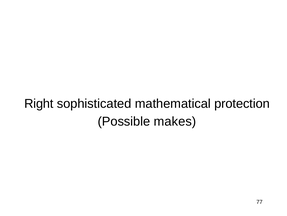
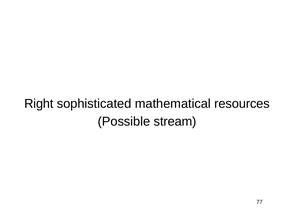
protection: protection -> resources
makes: makes -> stream
